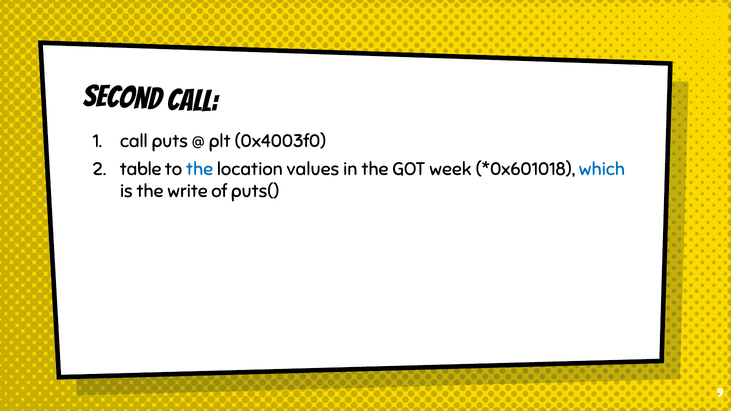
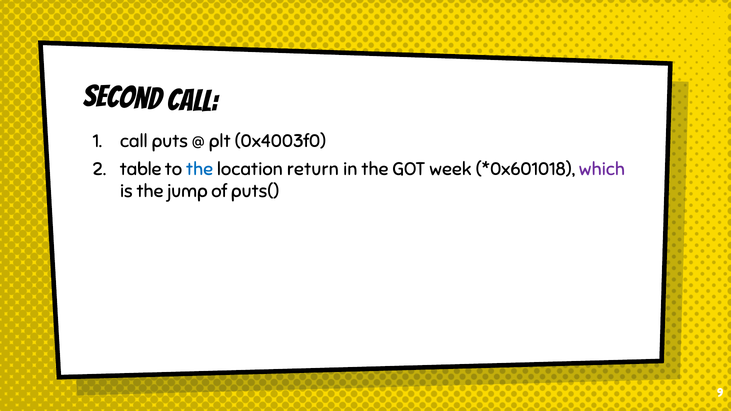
values: values -> return
which colour: blue -> purple
write: write -> jump
